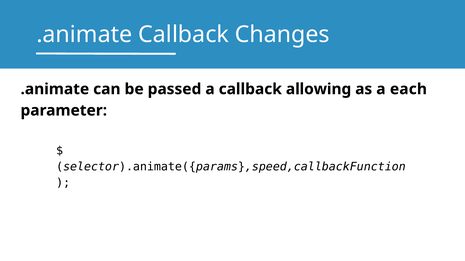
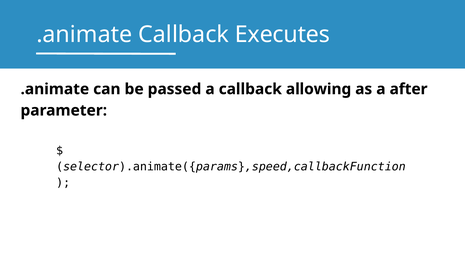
Changes: Changes -> Executes
each: each -> after
